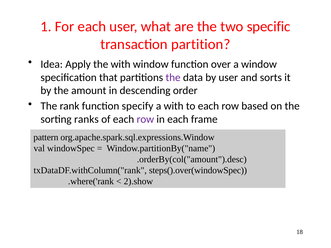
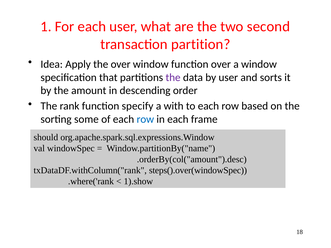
specific: specific -> second
the with: with -> over
ranks: ranks -> some
row at (145, 119) colour: purple -> blue
pattern: pattern -> should
2).show: 2).show -> 1).show
